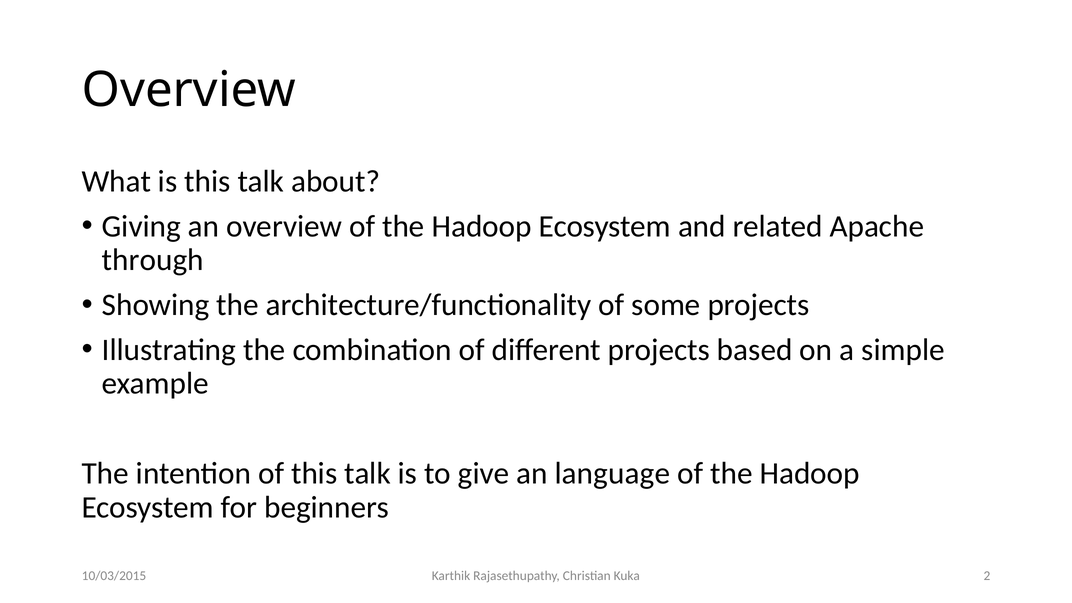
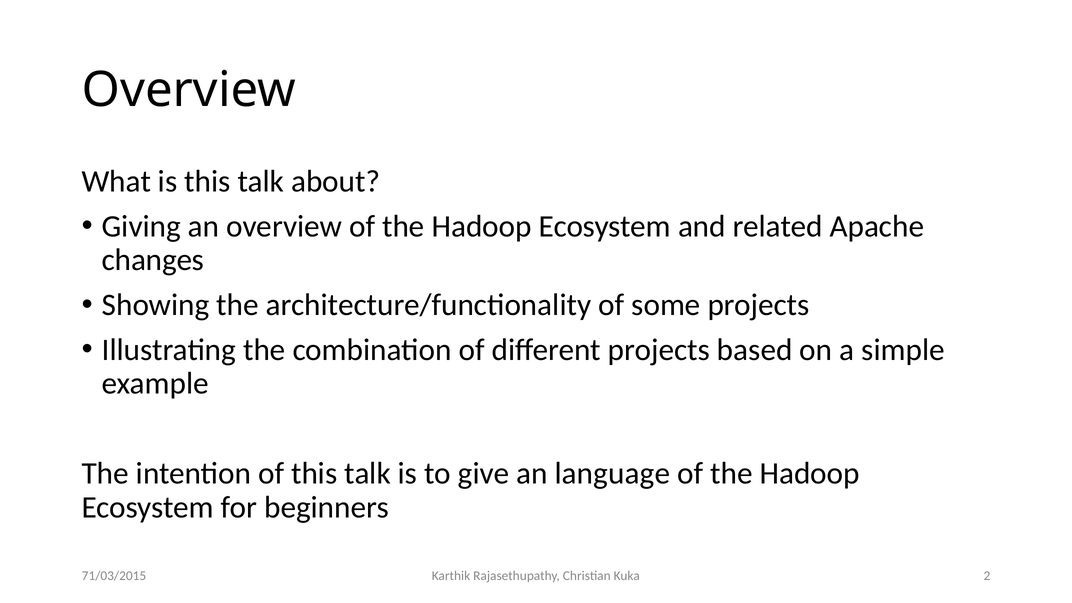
through: through -> changes
10/03/2015: 10/03/2015 -> 71/03/2015
